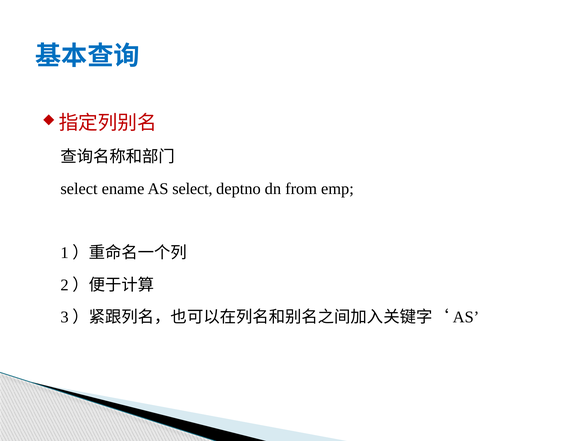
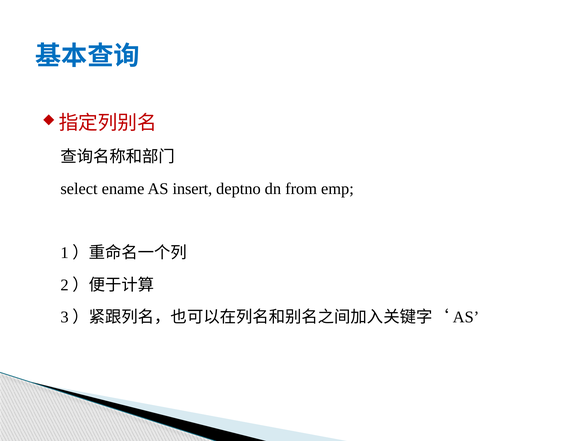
AS select: select -> insert
